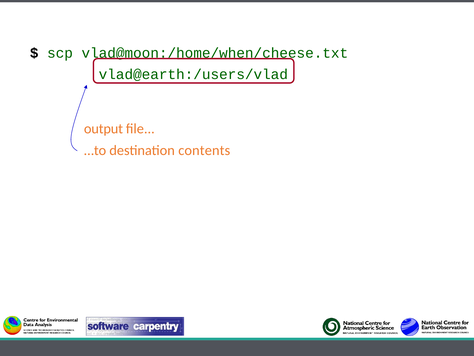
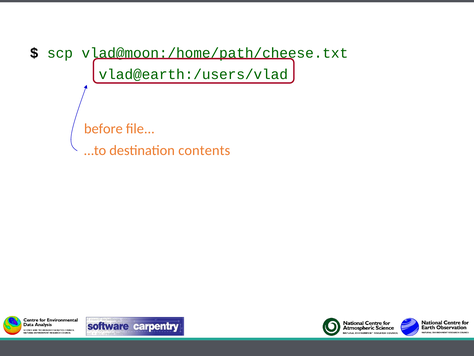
vlad@moon:/home/when/cheese.txt: vlad@moon:/home/when/cheese.txt -> vlad@moon:/home/path/cheese.txt
output: output -> before
